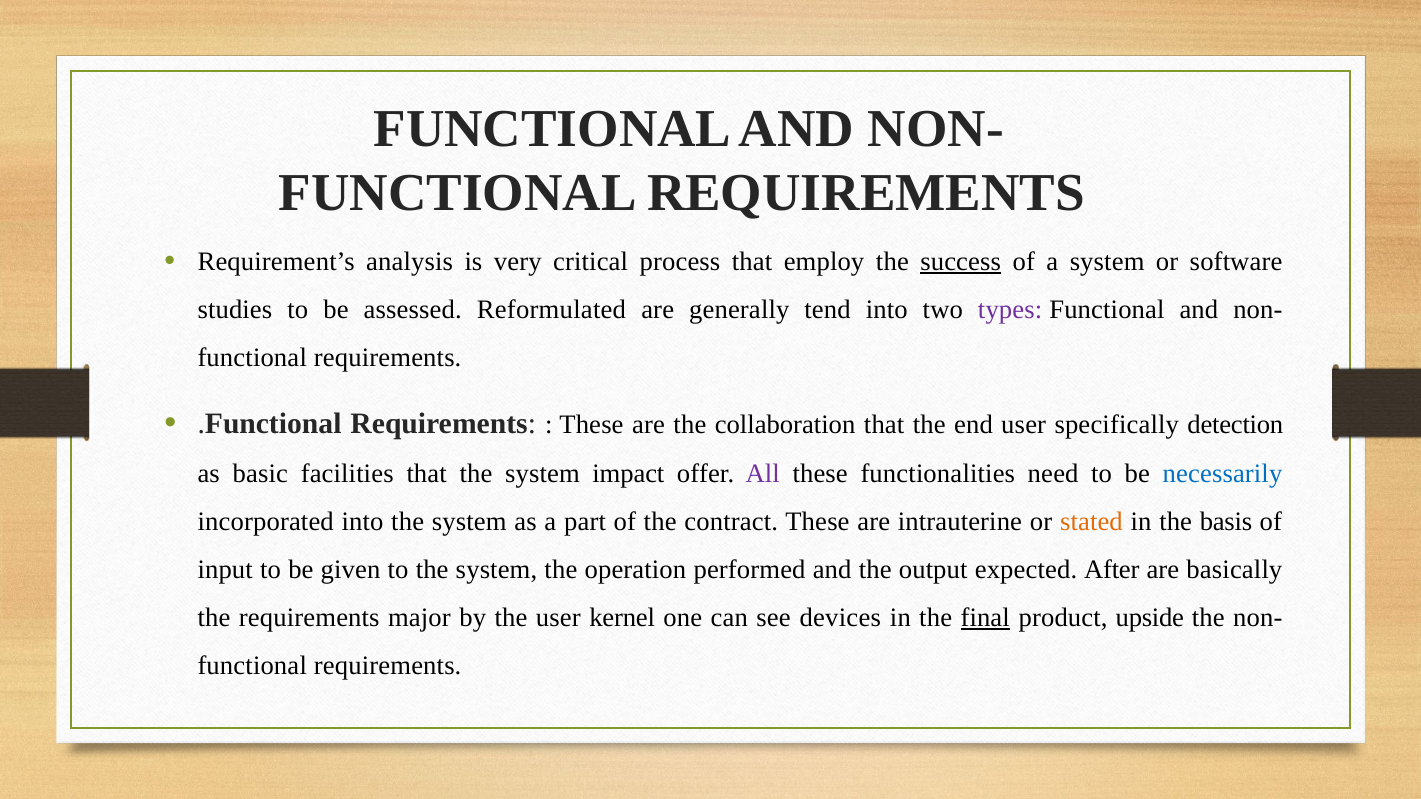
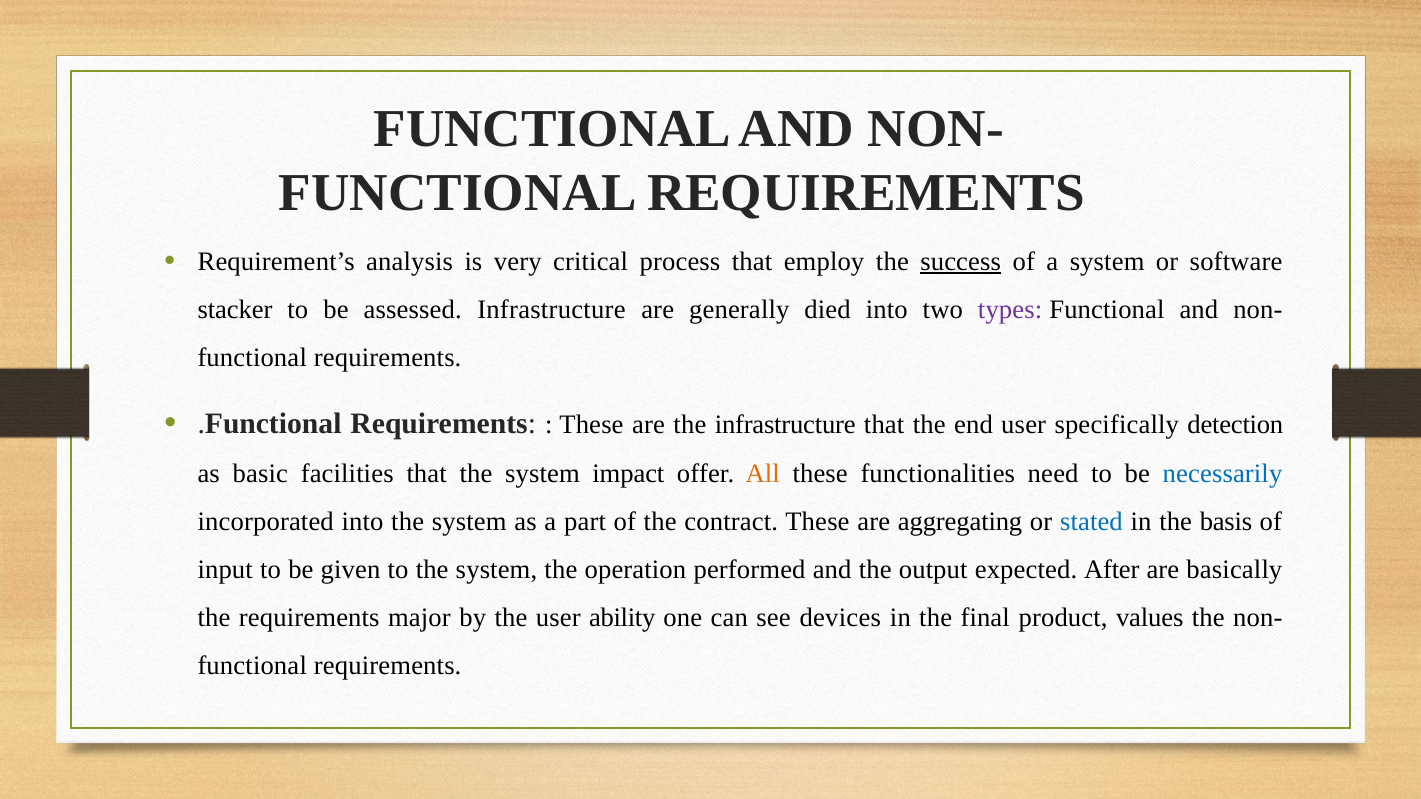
studies: studies -> stacker
assessed Reformulated: Reformulated -> Infrastructure
tend: tend -> died
the collaboration: collaboration -> infrastructure
All colour: purple -> orange
intrauterine: intrauterine -> aggregating
stated colour: orange -> blue
kernel: kernel -> ability
final underline: present -> none
upside: upside -> values
